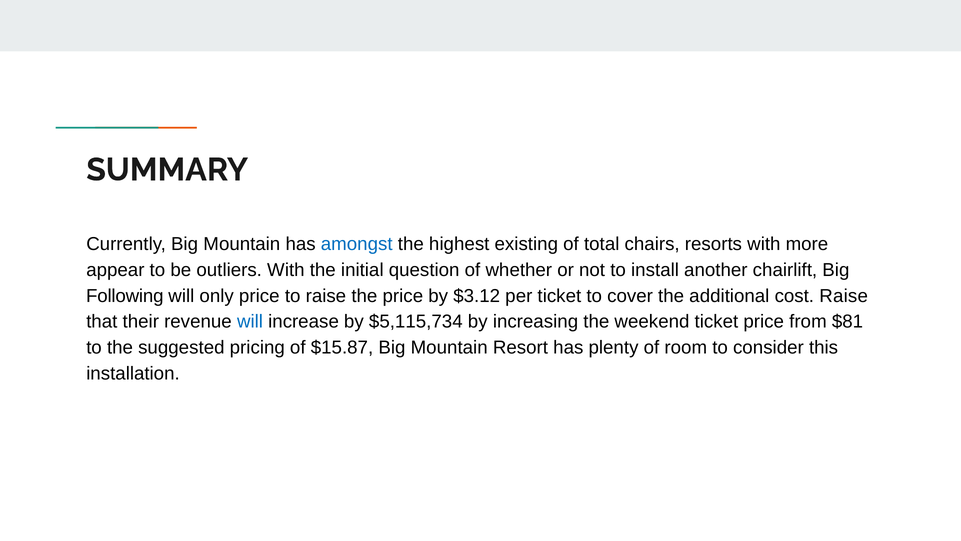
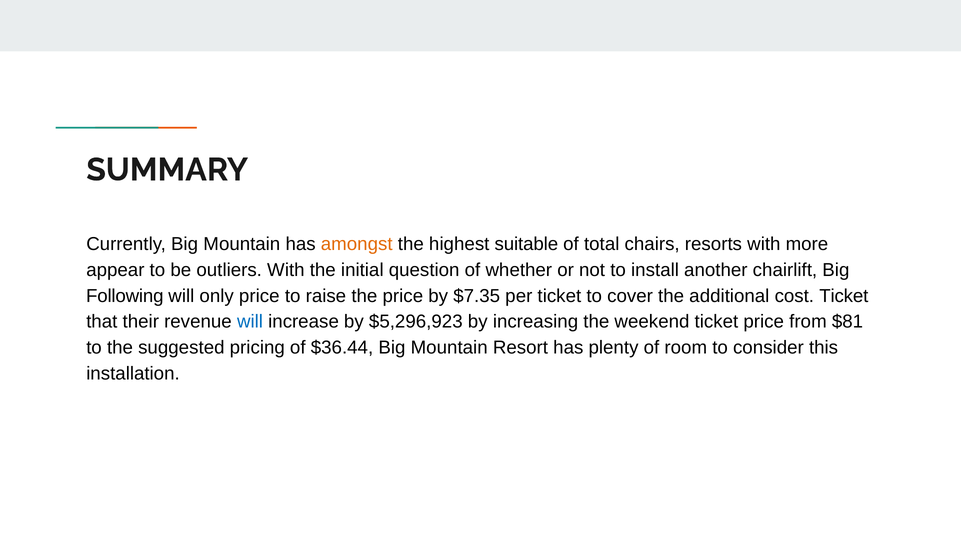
amongst colour: blue -> orange
existing: existing -> suitable
$3.12: $3.12 -> $7.35
cost Raise: Raise -> Ticket
$5,115,734: $5,115,734 -> $5,296,923
$15.87: $15.87 -> $36.44
